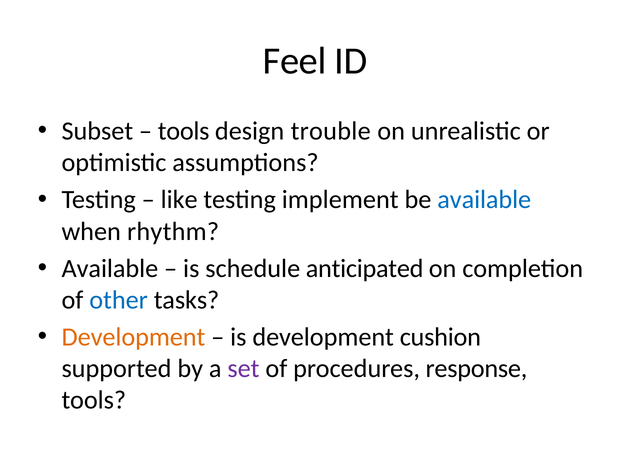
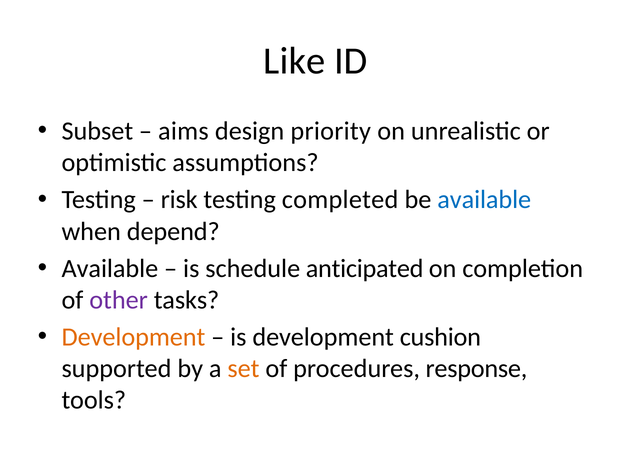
Feel: Feel -> Like
tools at (184, 131): tools -> aims
trouble: trouble -> priority
like: like -> risk
implement: implement -> completed
rhythm: rhythm -> depend
other colour: blue -> purple
set colour: purple -> orange
